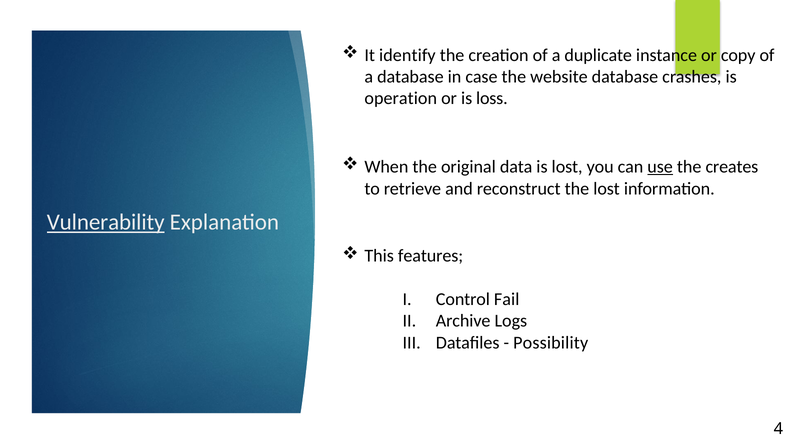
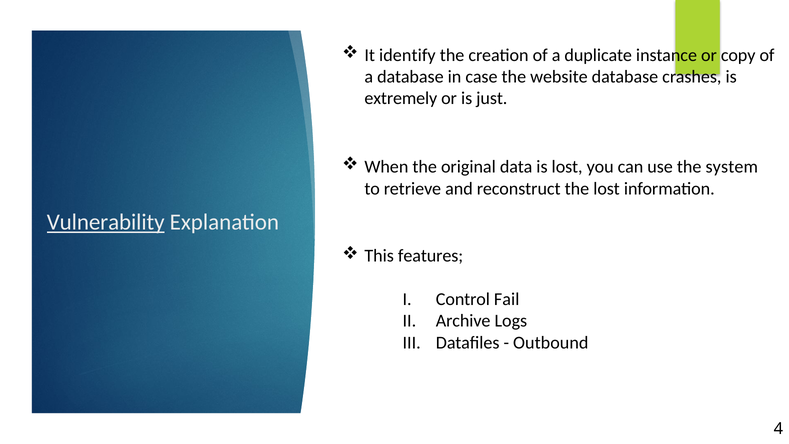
operation: operation -> extremely
loss: loss -> just
use underline: present -> none
creates: creates -> system
Possibility: Possibility -> Outbound
